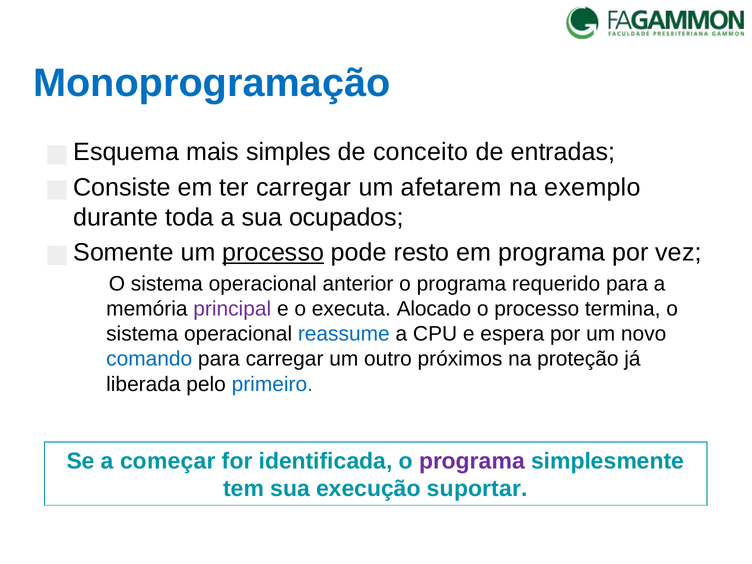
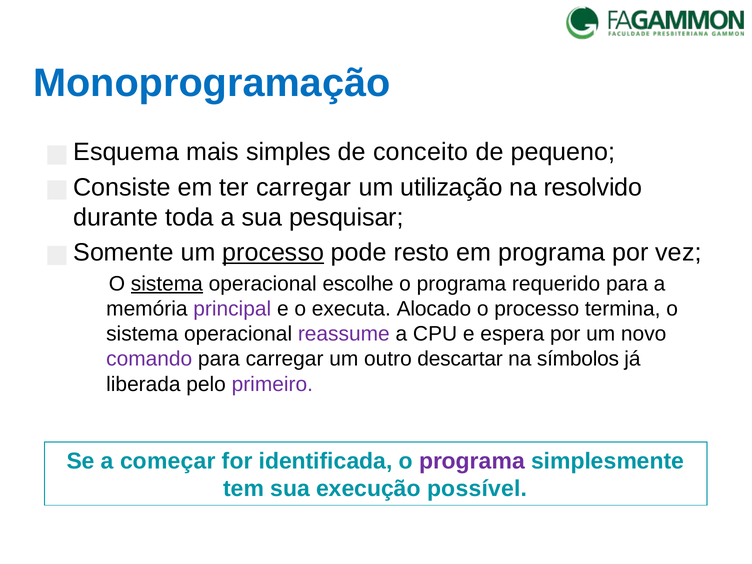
entradas: entradas -> pequeno
afetarem: afetarem -> utilização
exemplo: exemplo -> resolvido
ocupados: ocupados -> pesquisar
sistema at (167, 284) underline: none -> present
anterior: anterior -> escolhe
reassume colour: blue -> purple
comando colour: blue -> purple
próximos: próximos -> descartar
proteção: proteção -> símbolos
primeiro colour: blue -> purple
suportar: suportar -> possível
